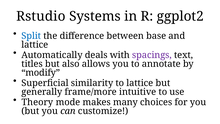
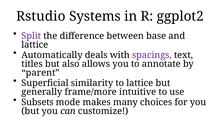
Split colour: blue -> purple
modify: modify -> parent
Theory: Theory -> Subsets
